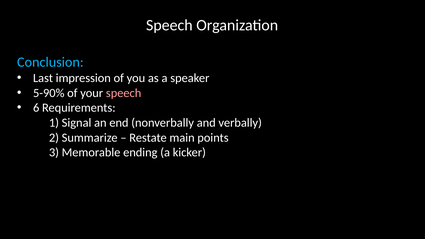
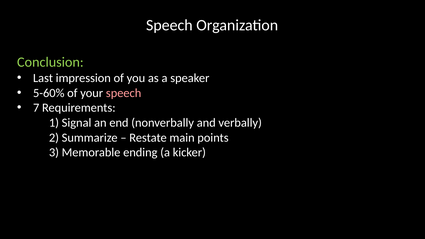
Conclusion colour: light blue -> light green
5-90%: 5-90% -> 5-60%
6: 6 -> 7
